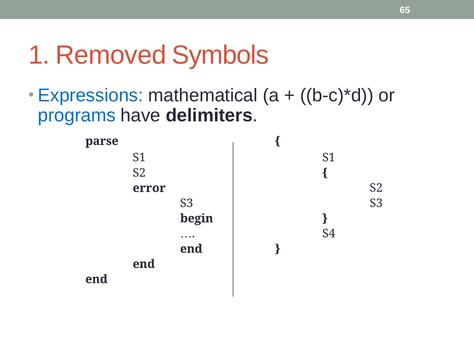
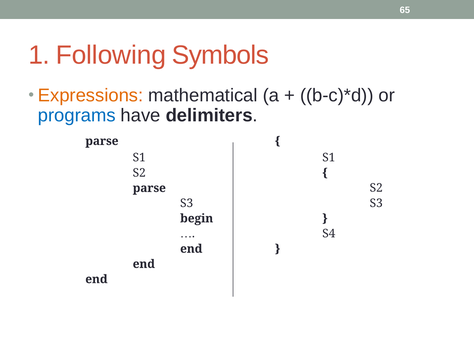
Removed: Removed -> Following
Expressions colour: blue -> orange
error at (149, 188): error -> parse
